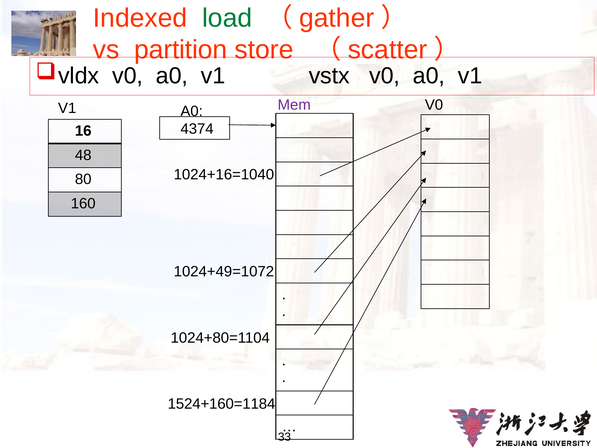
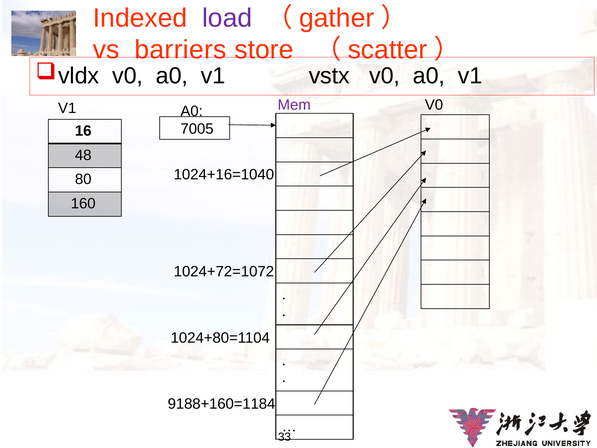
load colour: green -> purple
partition: partition -> barriers
4374: 4374 -> 7005
1024+49=1072: 1024+49=1072 -> 1024+72=1072
1524+160=1184: 1524+160=1184 -> 9188+160=1184
